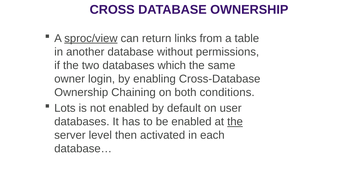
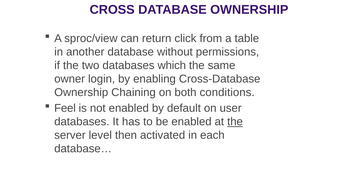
sproc/view underline: present -> none
links: links -> click
Lots: Lots -> Feel
